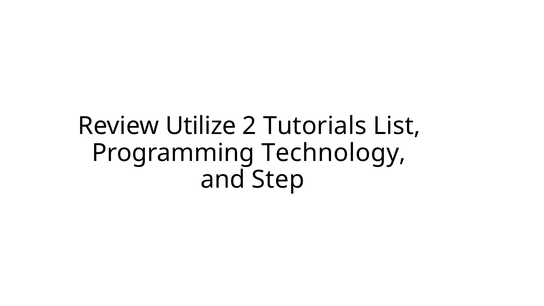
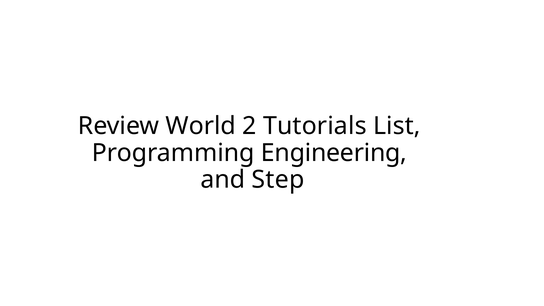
Utilize: Utilize -> World
Technology: Technology -> Engineering
